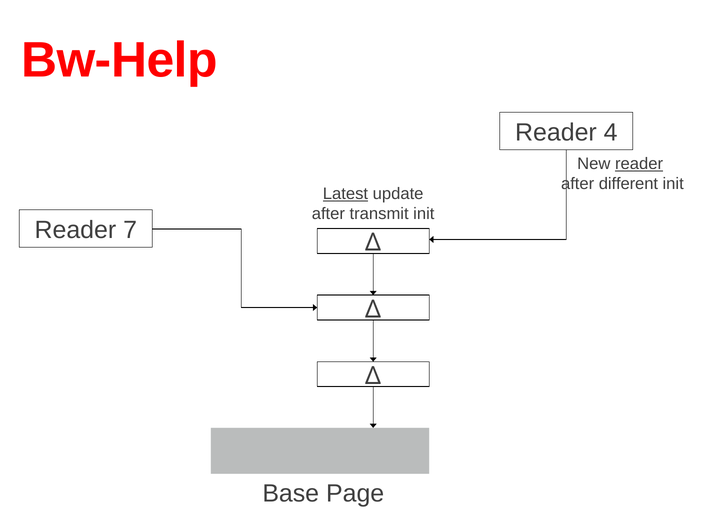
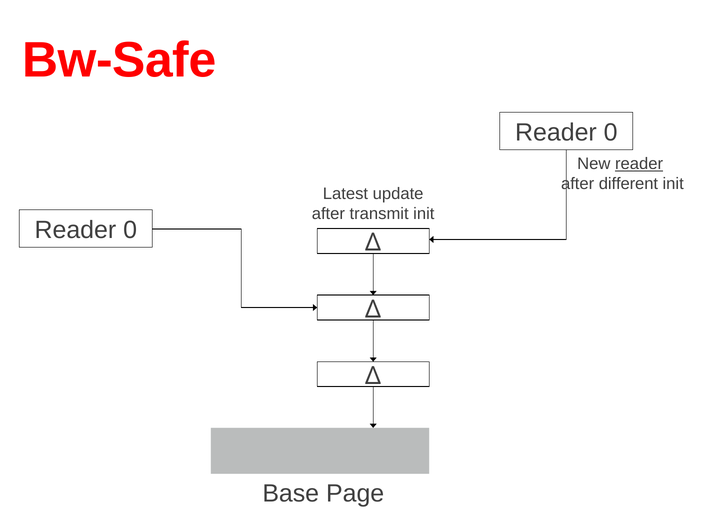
Bw-Help: Bw-Help -> Bw-Safe
4 at (611, 133): 4 -> 0
Latest underline: present -> none
7 at (130, 230): 7 -> 0
